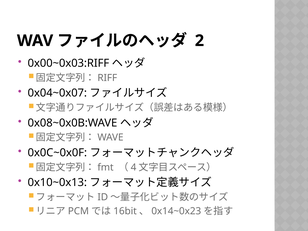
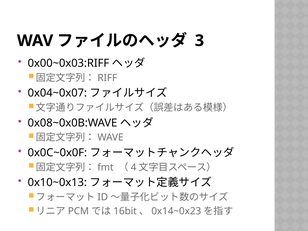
2: 2 -> 3
